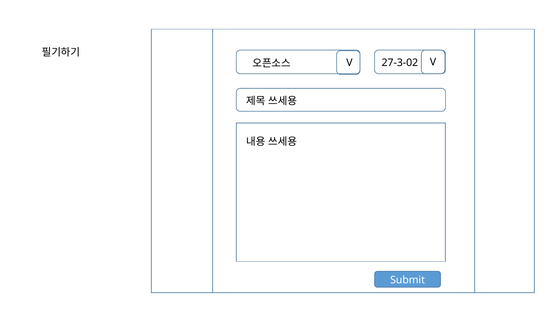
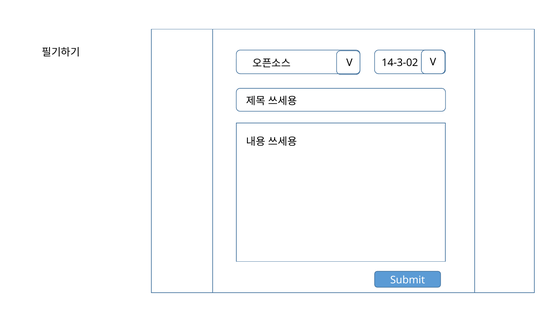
27-3-02: 27-3-02 -> 14-3-02
